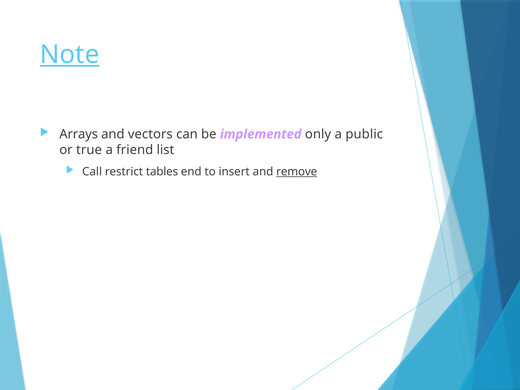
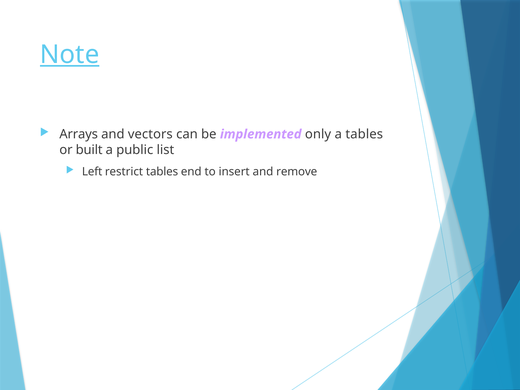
a public: public -> tables
true: true -> built
friend: friend -> public
Call: Call -> Left
remove underline: present -> none
